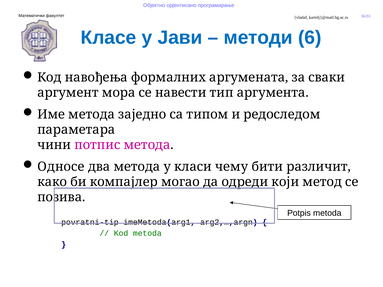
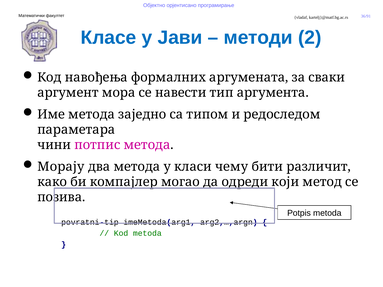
6: 6 -> 2
Односе: Односе -> Морају
